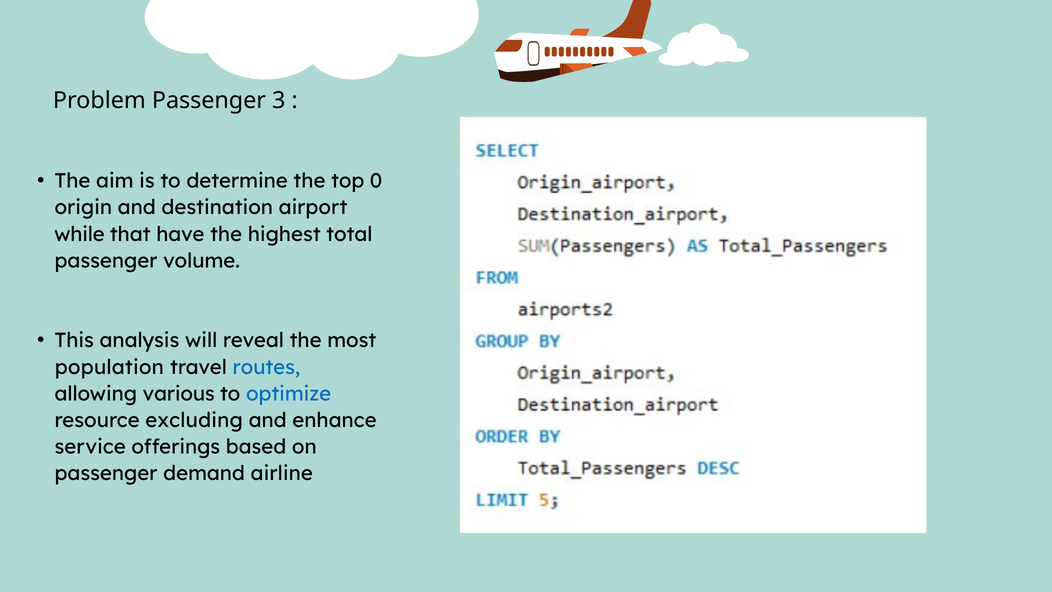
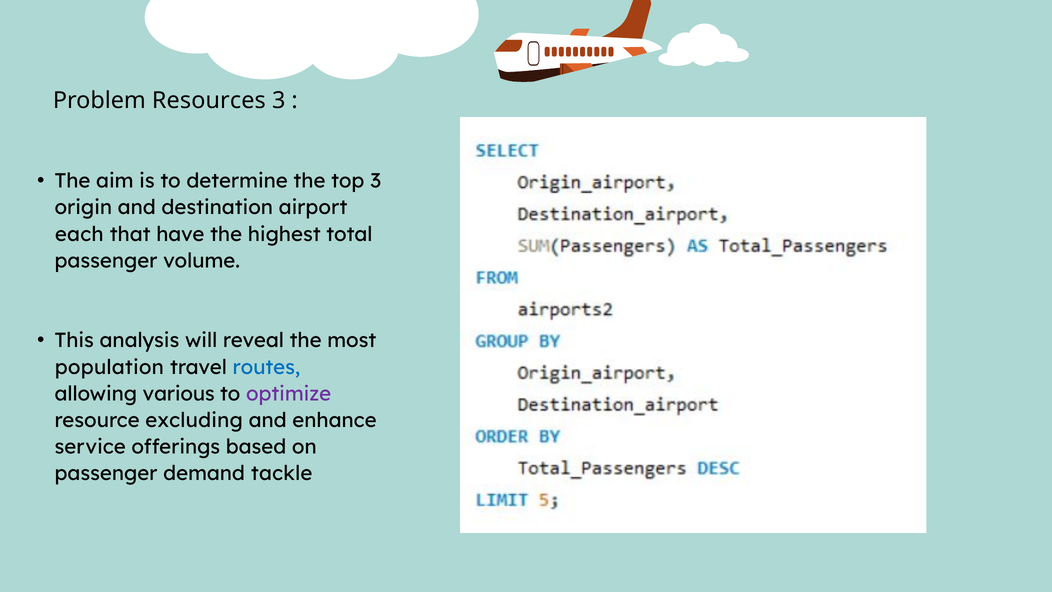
Problem Passenger: Passenger -> Resources
top 0: 0 -> 3
while: while -> each
optimize colour: blue -> purple
airline: airline -> tackle
